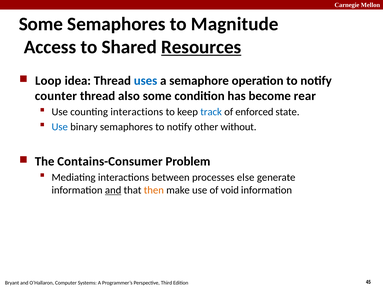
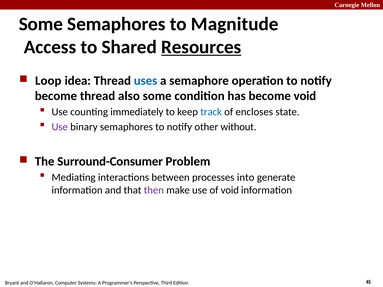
counter at (56, 96): counter -> become
become rear: rear -> void
counting interactions: interactions -> immediately
enforced: enforced -> encloses
Use at (60, 127) colour: blue -> purple
Contains-Consumer: Contains-Consumer -> Surround-Consumer
else: else -> into
and at (113, 190) underline: present -> none
then colour: orange -> purple
